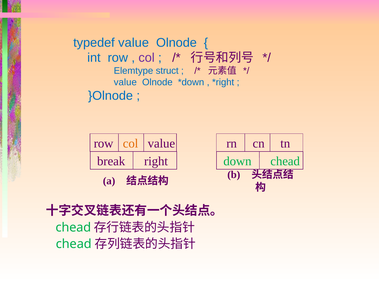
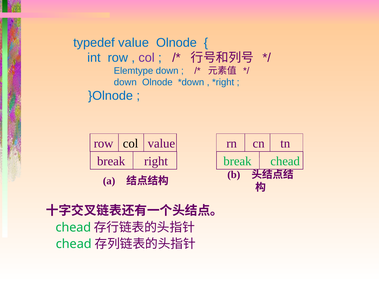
Elemtype struct: struct -> down
value at (125, 82): value -> down
col at (131, 144) colour: orange -> black
down at (237, 161): down -> break
